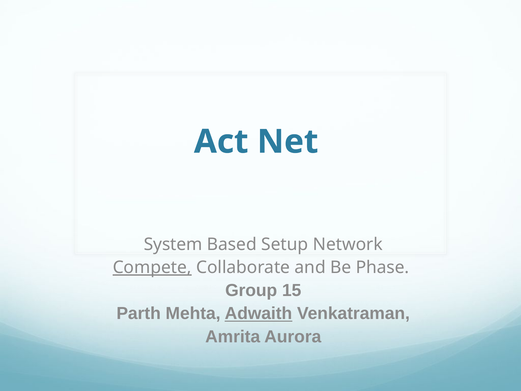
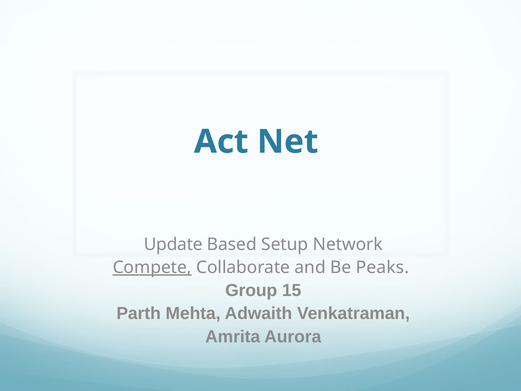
System: System -> Update
Phase: Phase -> Peaks
Adwaith underline: present -> none
